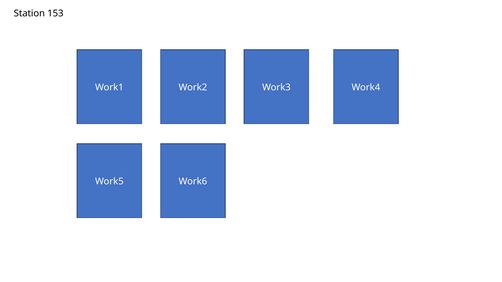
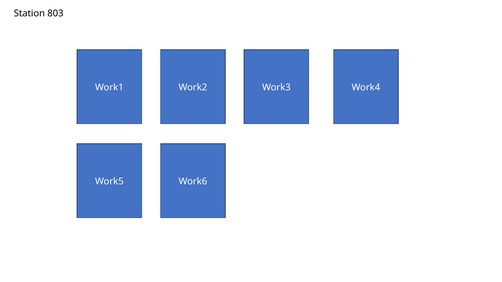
153: 153 -> 803
